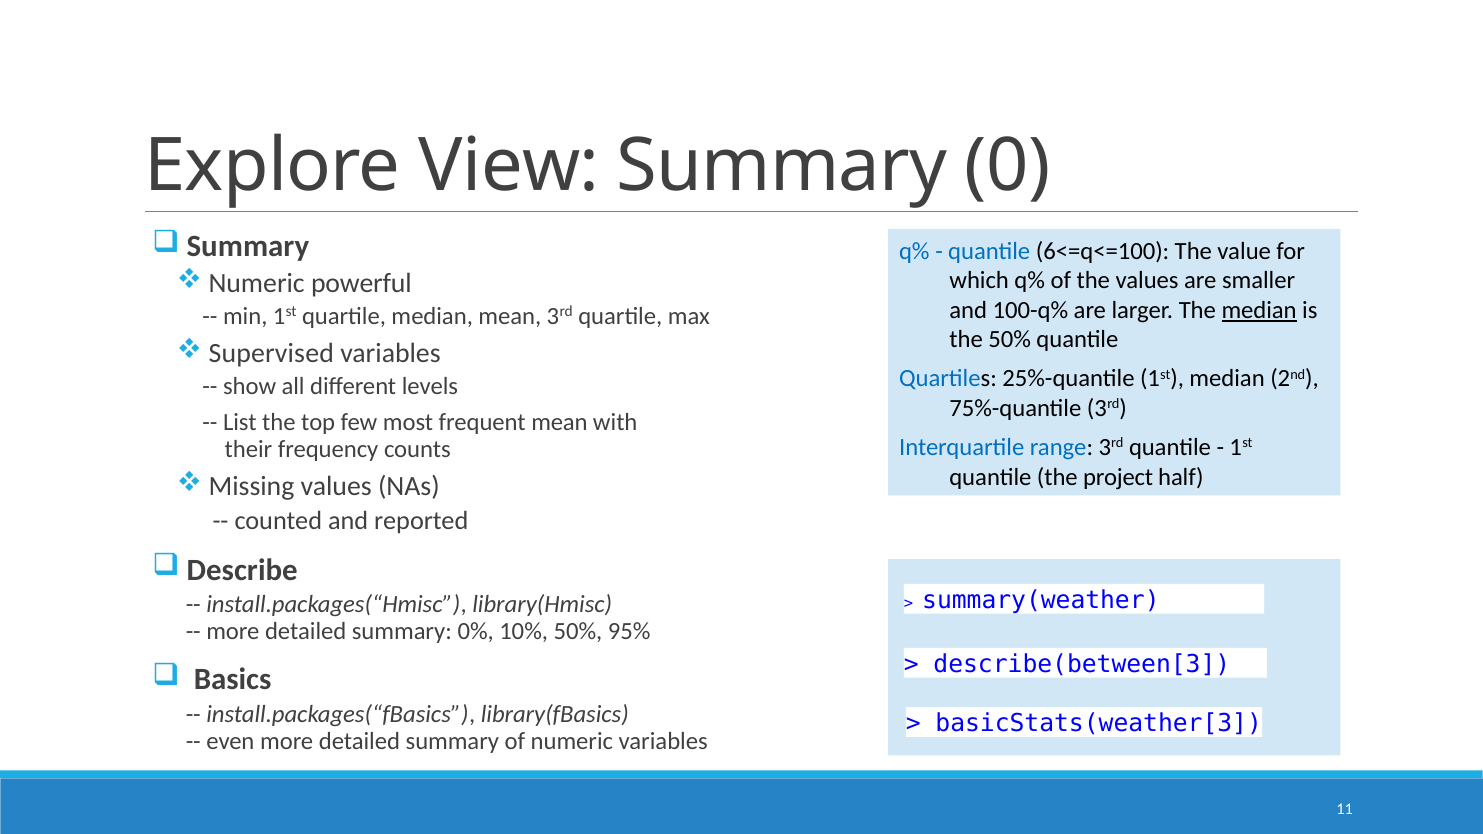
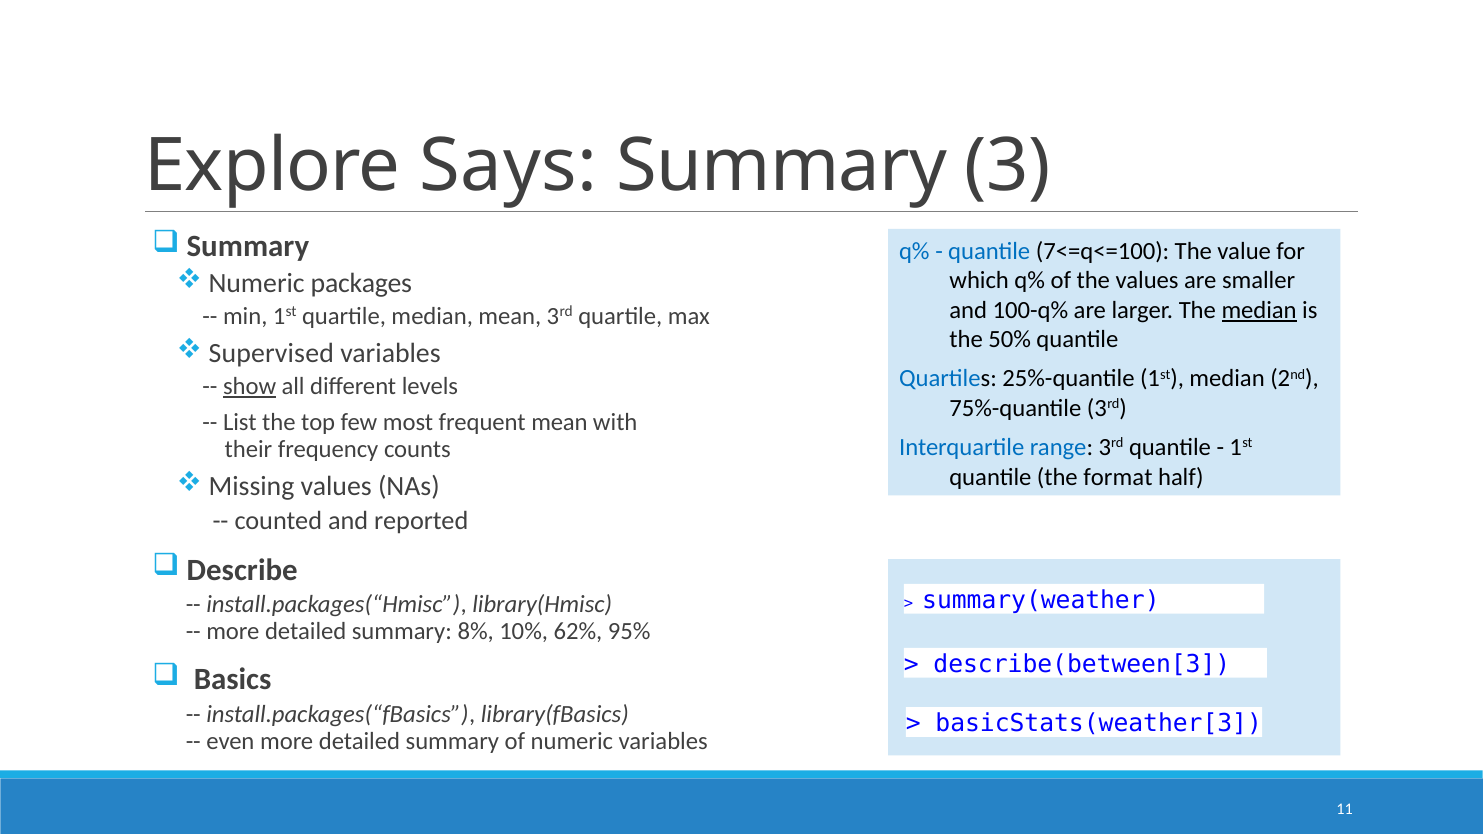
View: View -> Says
0: 0 -> 3
6<=q<=100: 6<=q<=100 -> 7<=q<=100
powerful: powerful -> packages
show underline: none -> present
project: project -> format
0%: 0% -> 8%
10% 50%: 50% -> 62%
